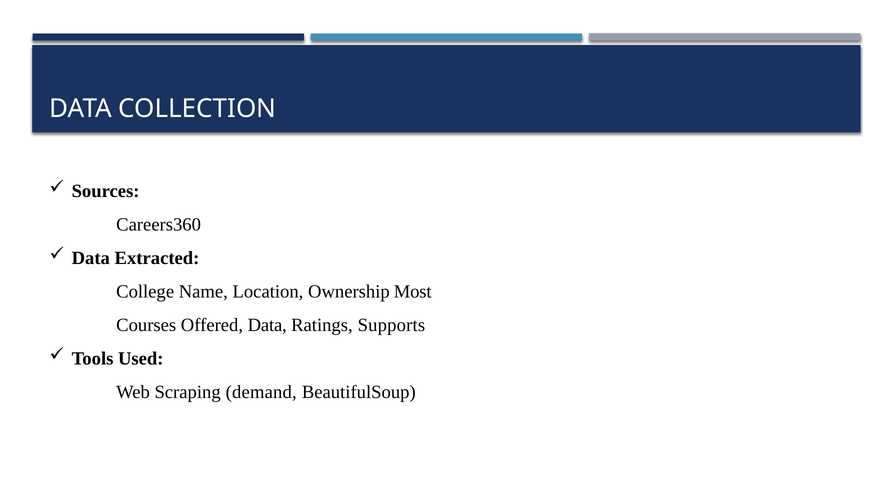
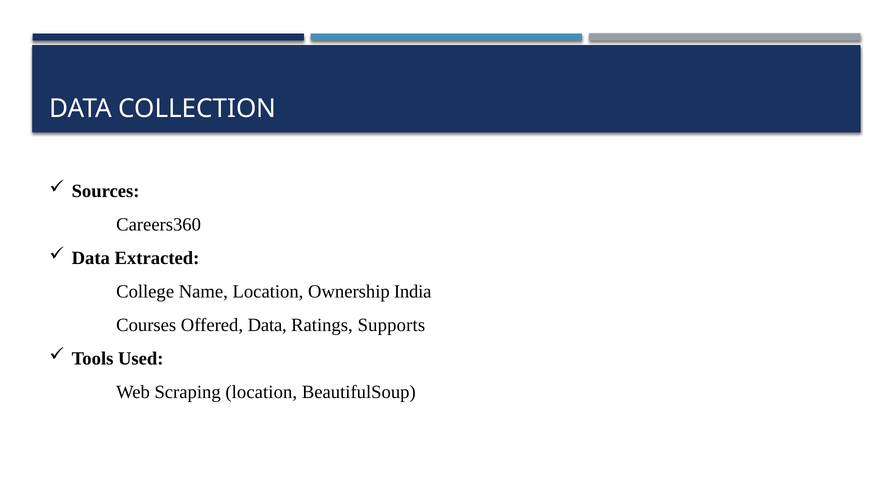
Most: Most -> India
Scraping demand: demand -> location
